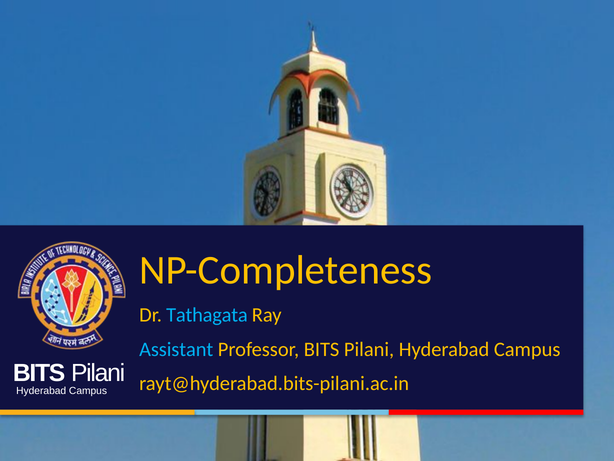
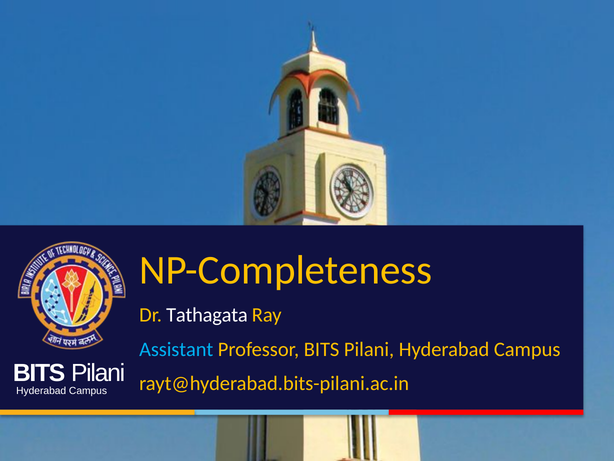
Tathagata colour: light blue -> white
